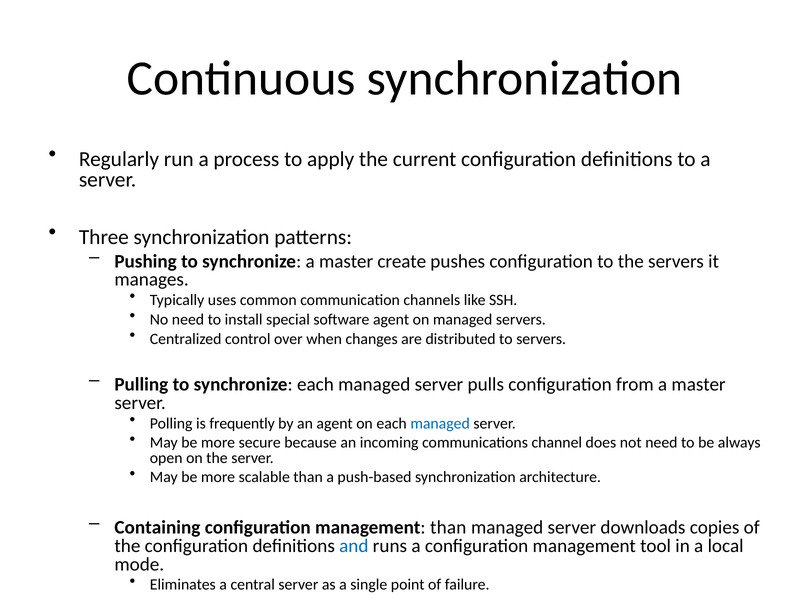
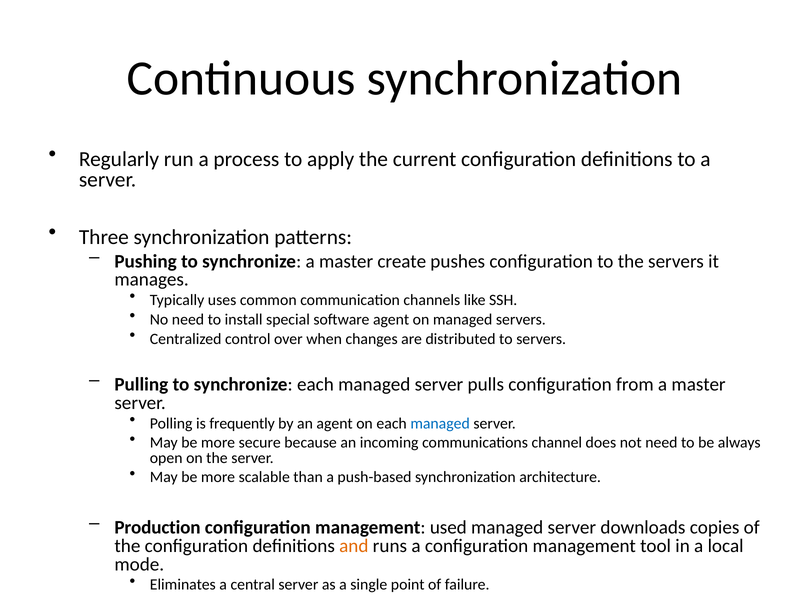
Containing: Containing -> Production
management than: than -> used
and colour: blue -> orange
